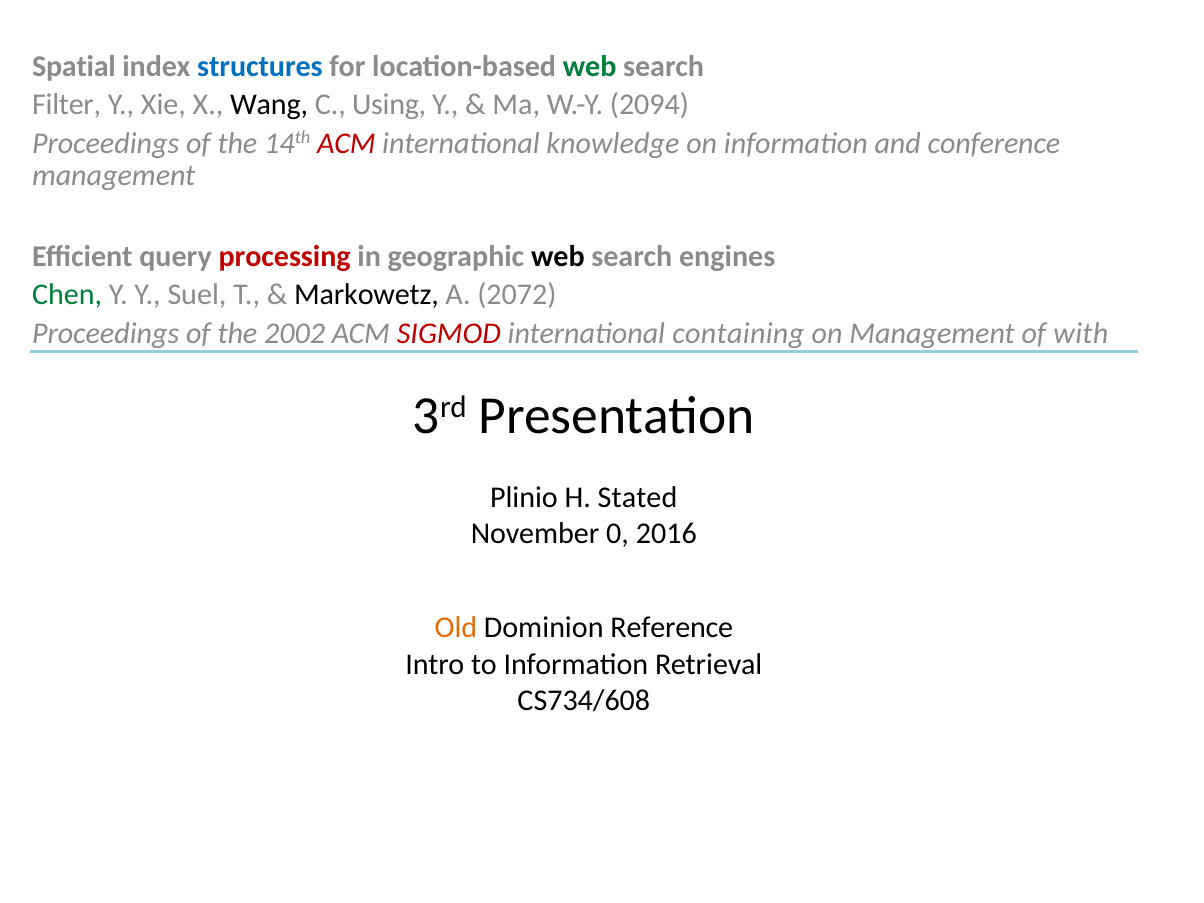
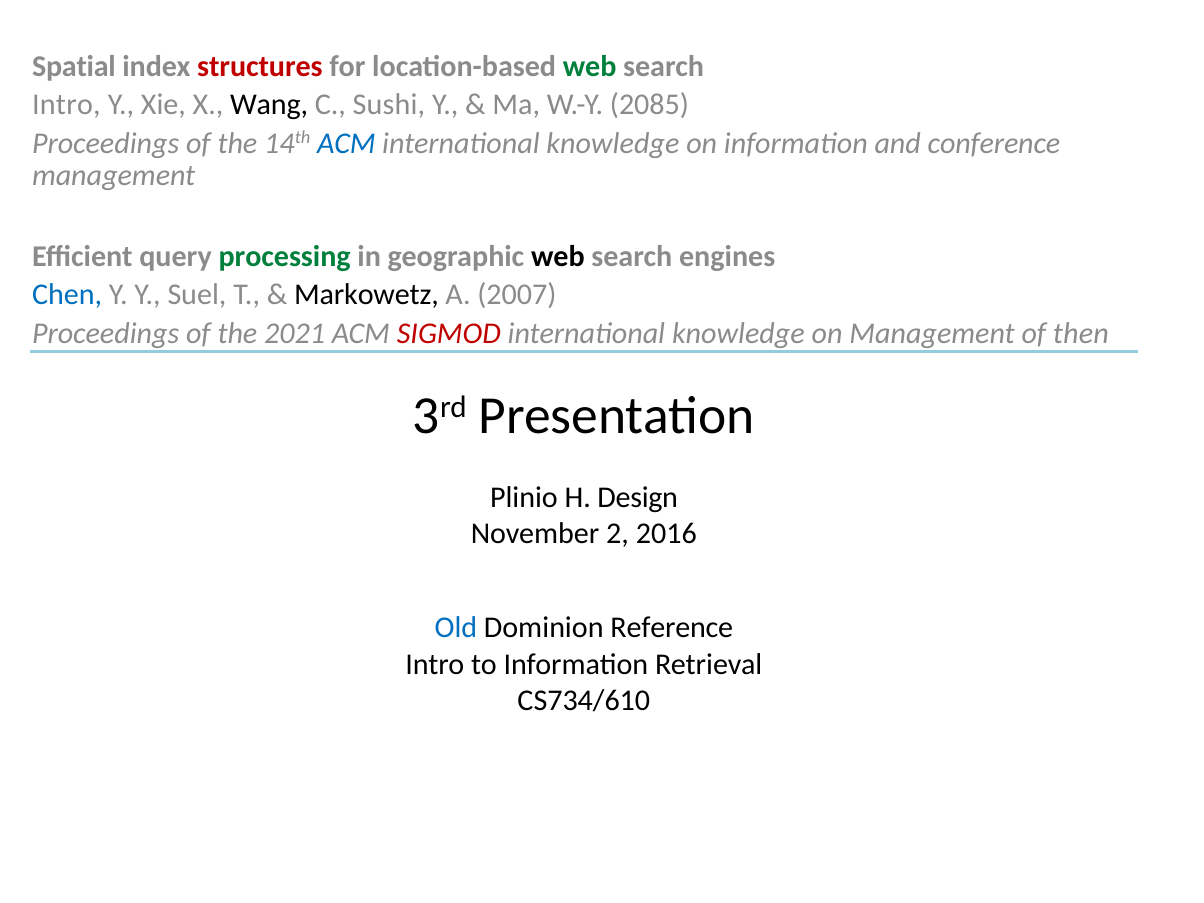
structures colour: blue -> red
Filter at (67, 105): Filter -> Intro
Using: Using -> Sushi
2094: 2094 -> 2085
ACM at (346, 143) colour: red -> blue
processing colour: red -> green
Chen colour: green -> blue
2072: 2072 -> 2007
2002: 2002 -> 2021
containing at (738, 333): containing -> knowledge
with: with -> then
Stated: Stated -> Design
0: 0 -> 2
Old colour: orange -> blue
CS734/608: CS734/608 -> CS734/610
